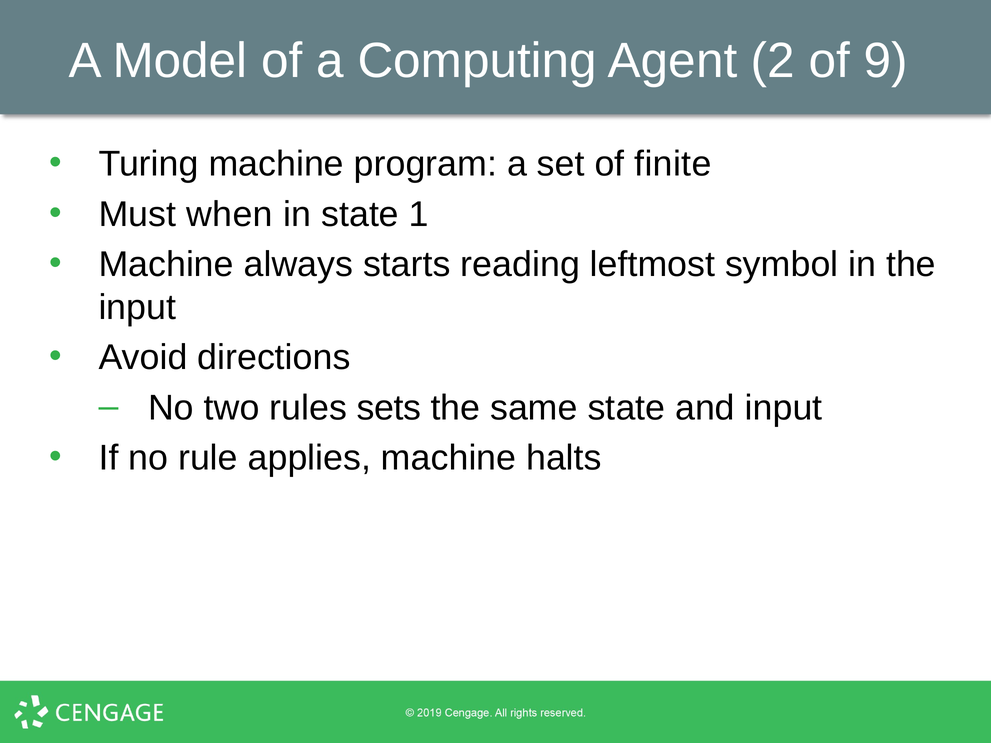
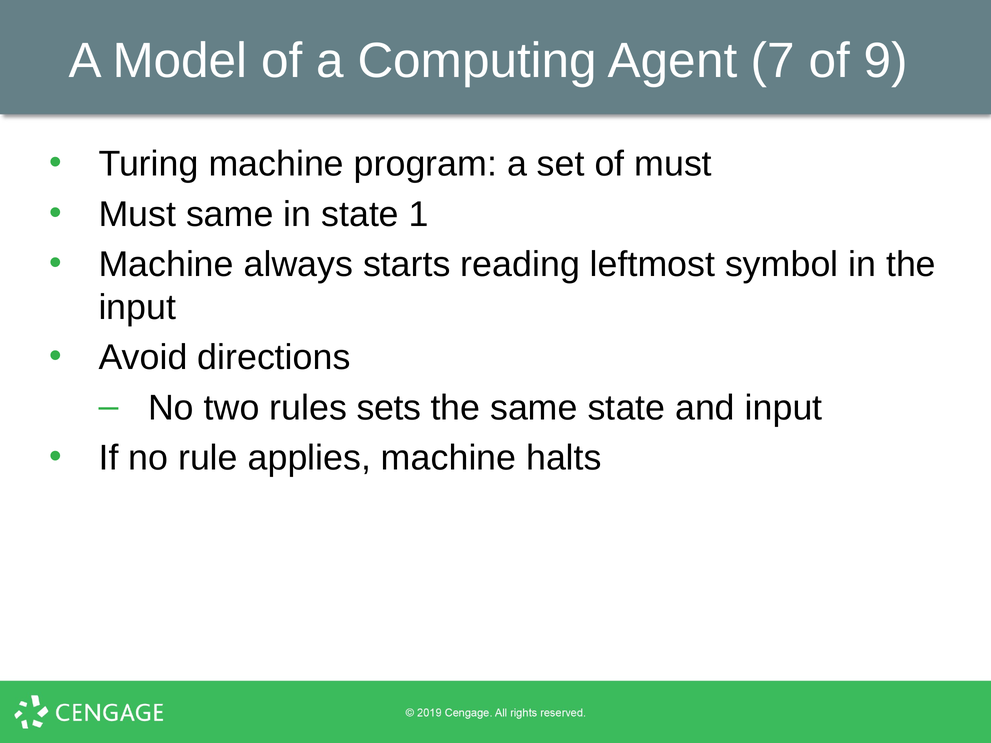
2: 2 -> 7
of finite: finite -> must
Must when: when -> same
